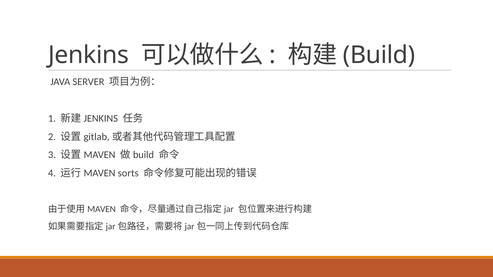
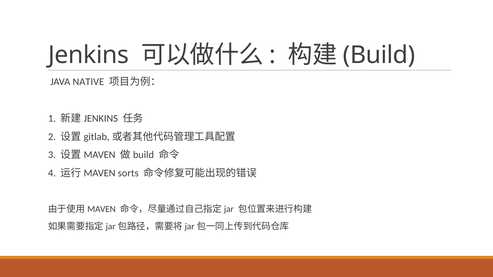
SERVER: SERVER -> NATIVE
